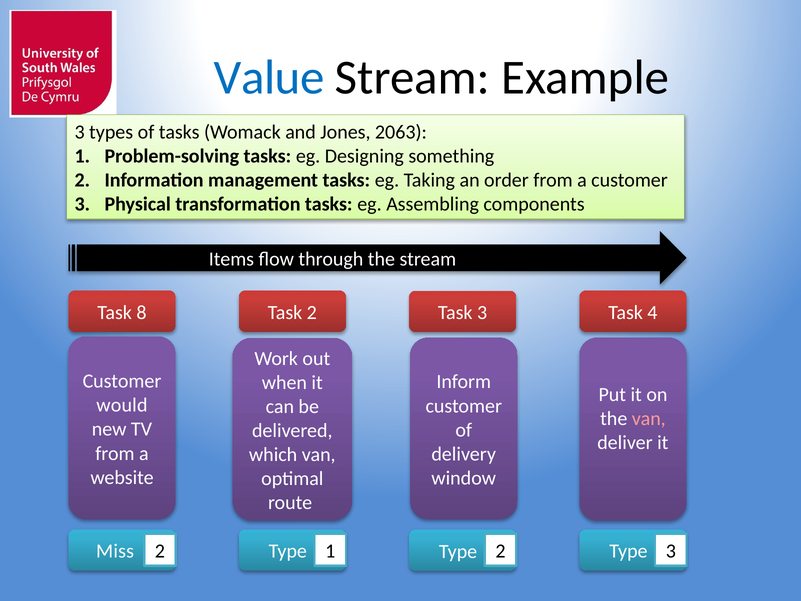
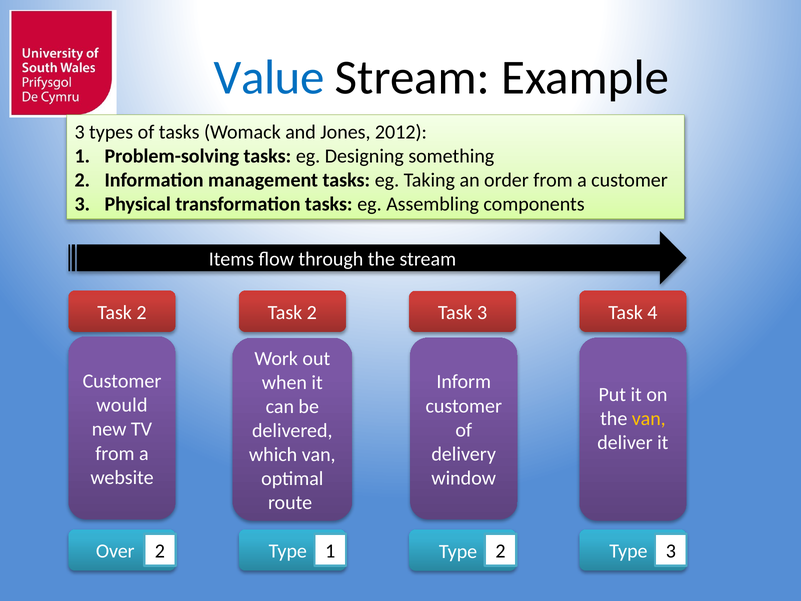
2063: 2063 -> 2012
8 at (141, 313): 8 -> 2
van at (649, 418) colour: pink -> yellow
Miss: Miss -> Over
